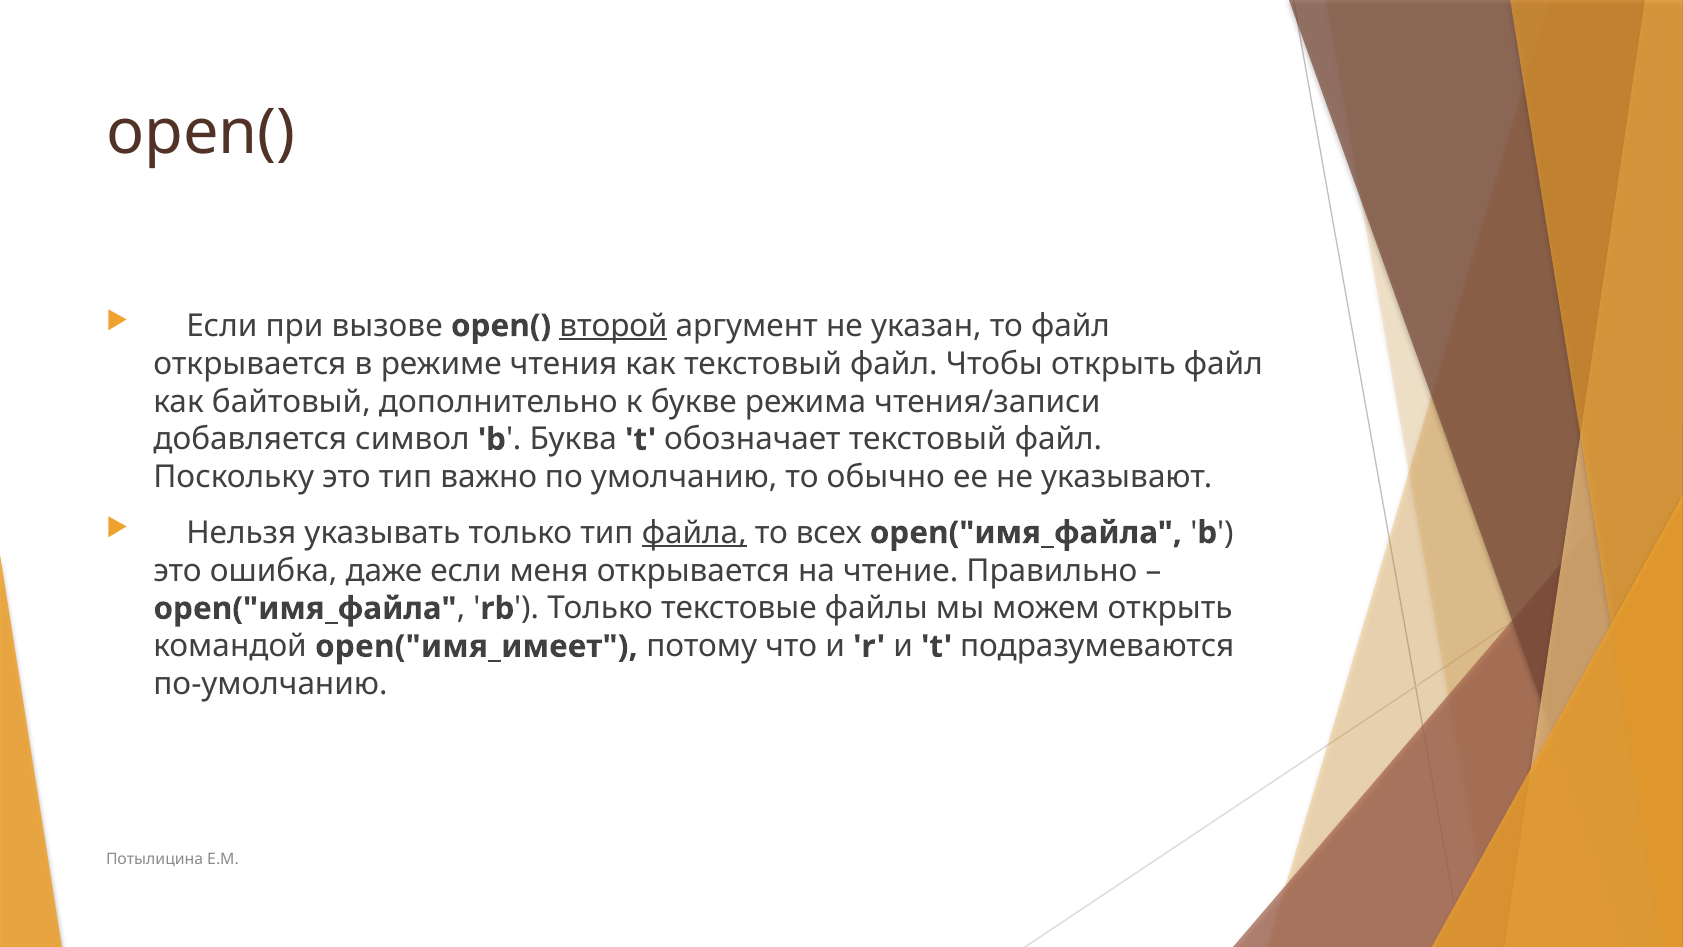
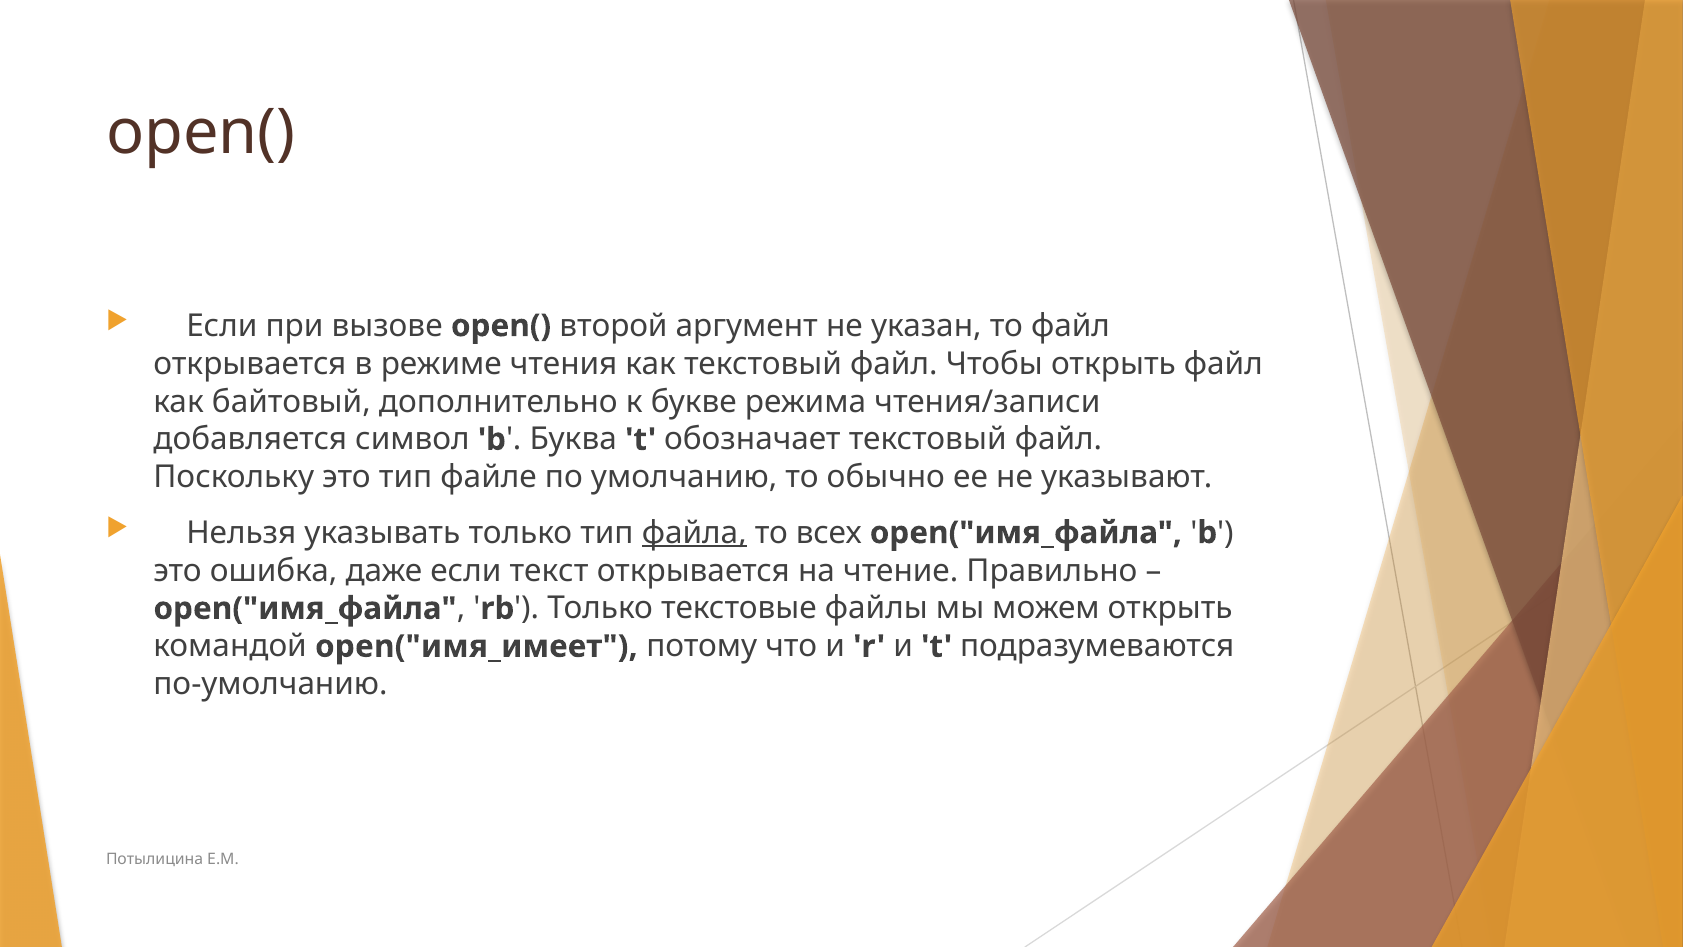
второй underline: present -> none
важно: важно -> файле
меня: меня -> текст
